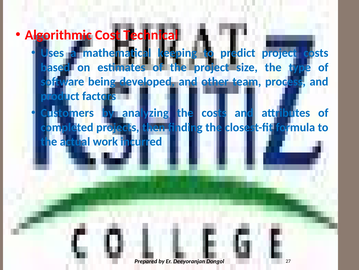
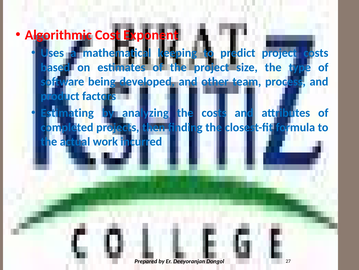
Technical: Technical -> Exponent
Customers: Customers -> Estimating
